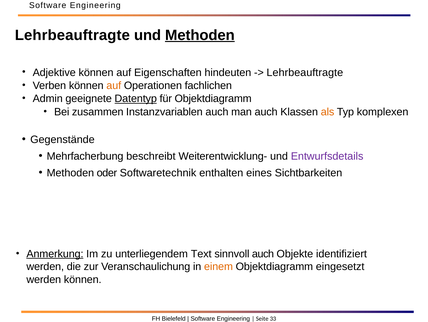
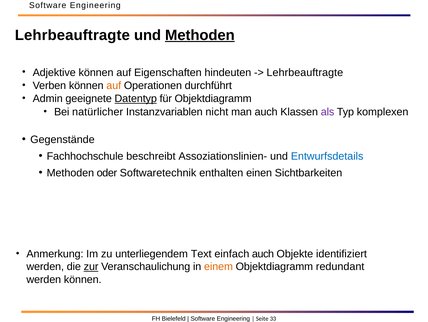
fachlichen: fachlichen -> durchführt
zusammen: zusammen -> natürlicher
Instanzvariablen auch: auch -> nicht
als colour: orange -> purple
Mehrfacherbung: Mehrfacherbung -> Fachhochschule
Weiterentwicklung-: Weiterentwicklung- -> Assoziationslinien-
Entwurfsdetails colour: purple -> blue
eines: eines -> einen
Anmerkung underline: present -> none
sinnvoll: sinnvoll -> einfach
zur underline: none -> present
eingesetzt: eingesetzt -> redundant
